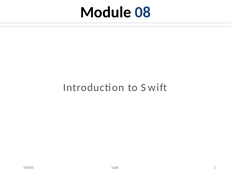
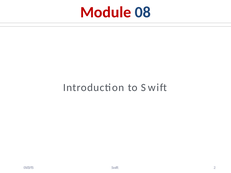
Module colour: black -> red
